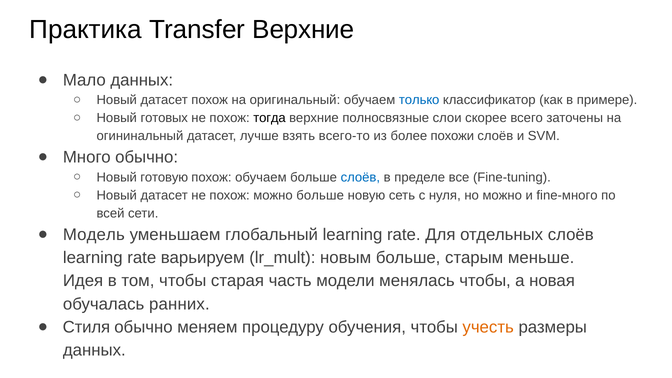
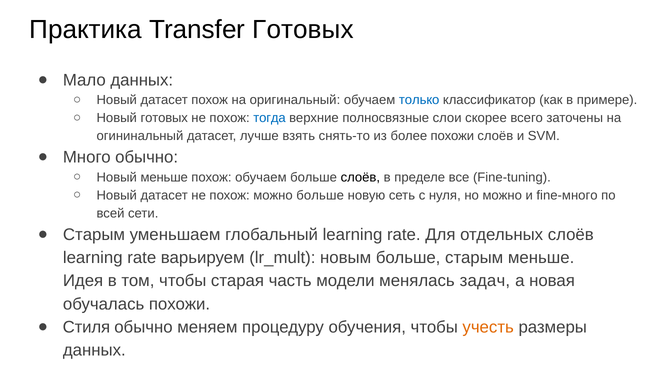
Transfer Верхние: Верхние -> Готовых
тогда colour: black -> blue
всего-то: всего-то -> снять-то
Новый готовую: готовую -> меньше
слоёв at (360, 177) colour: blue -> black
Модель at (94, 234): Модель -> Старым
менялась чтобы: чтобы -> задач
обучалась ранних: ранних -> похожи
